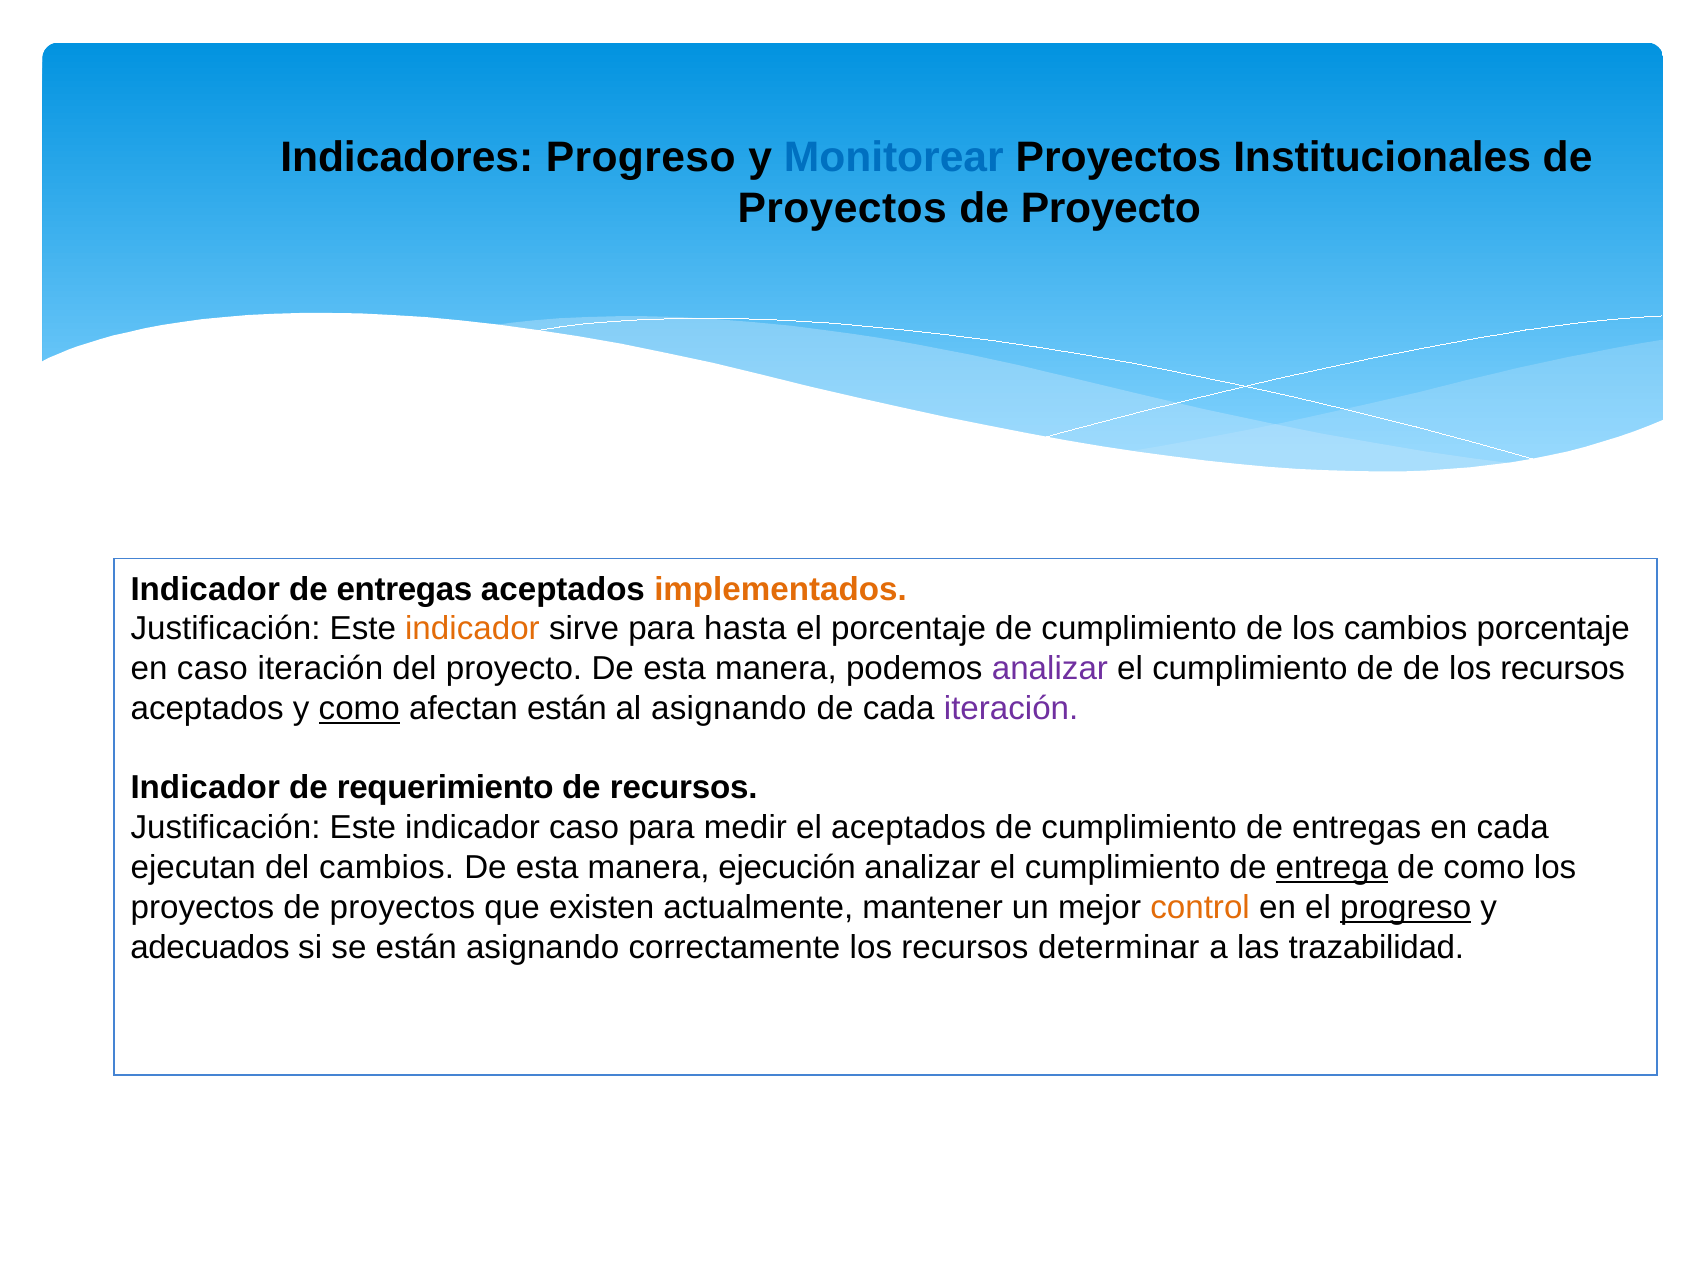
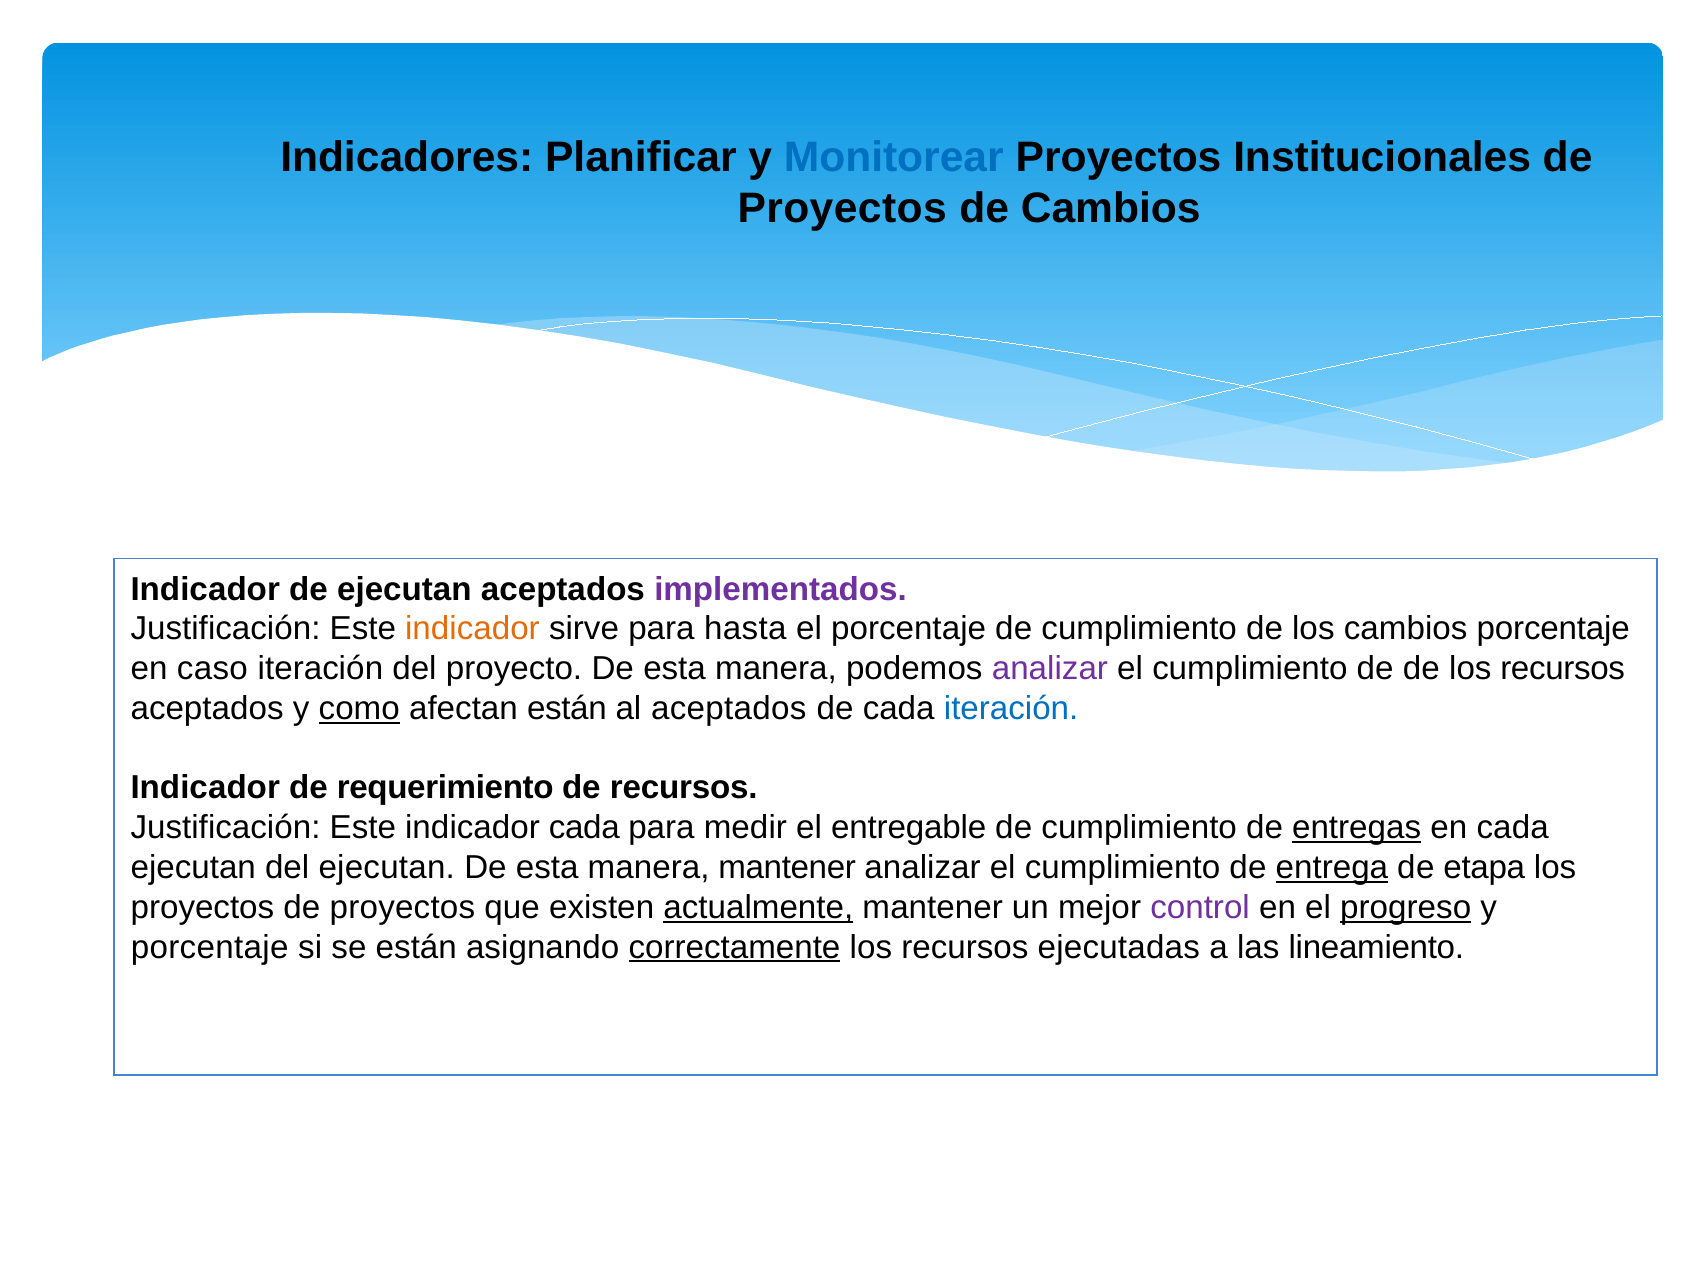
Indicadores Progreso: Progreso -> Planificar
de Proyecto: Proyecto -> Cambios
Indicador de entregas: entregas -> ejecutan
implementados colour: orange -> purple
al asignando: asignando -> aceptados
iteración at (1011, 708) colour: purple -> blue
indicador caso: caso -> cada
el aceptados: aceptados -> entregable
entregas at (1357, 828) underline: none -> present
del cambios: cambios -> ejecutan
manera ejecución: ejecución -> mantener
de como: como -> etapa
actualmente underline: none -> present
control colour: orange -> purple
adecuados at (210, 947): adecuados -> porcentaje
correctamente underline: none -> present
determinar: determinar -> ejecutadas
trazabilidad: trazabilidad -> lineamiento
